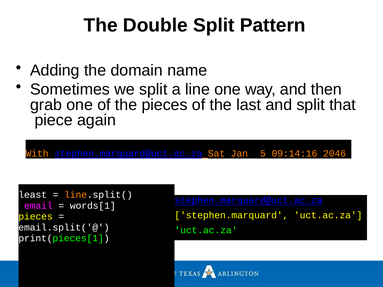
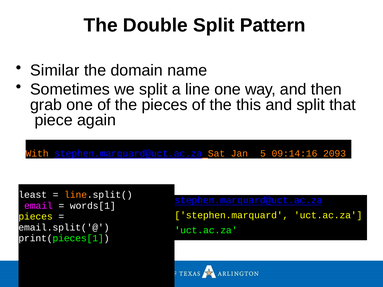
Adding: Adding -> Similar
last: last -> this
2046: 2046 -> 2093
